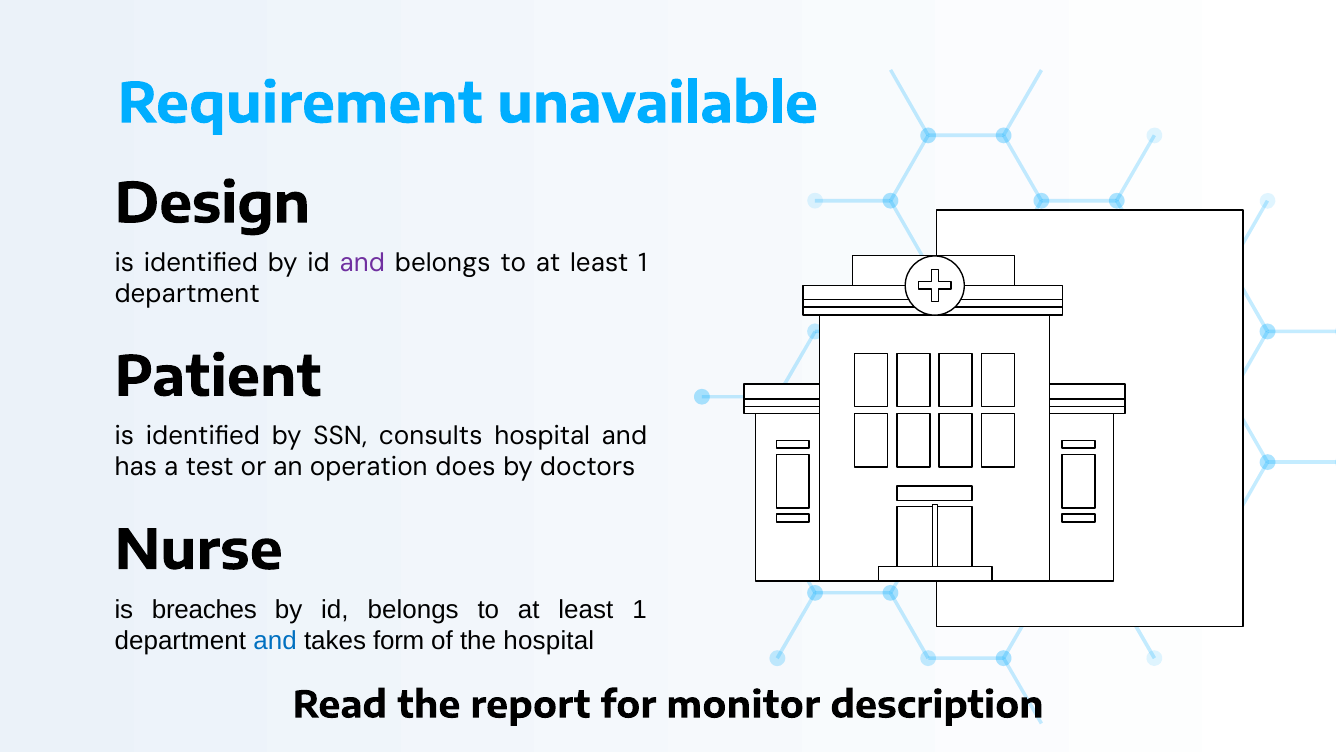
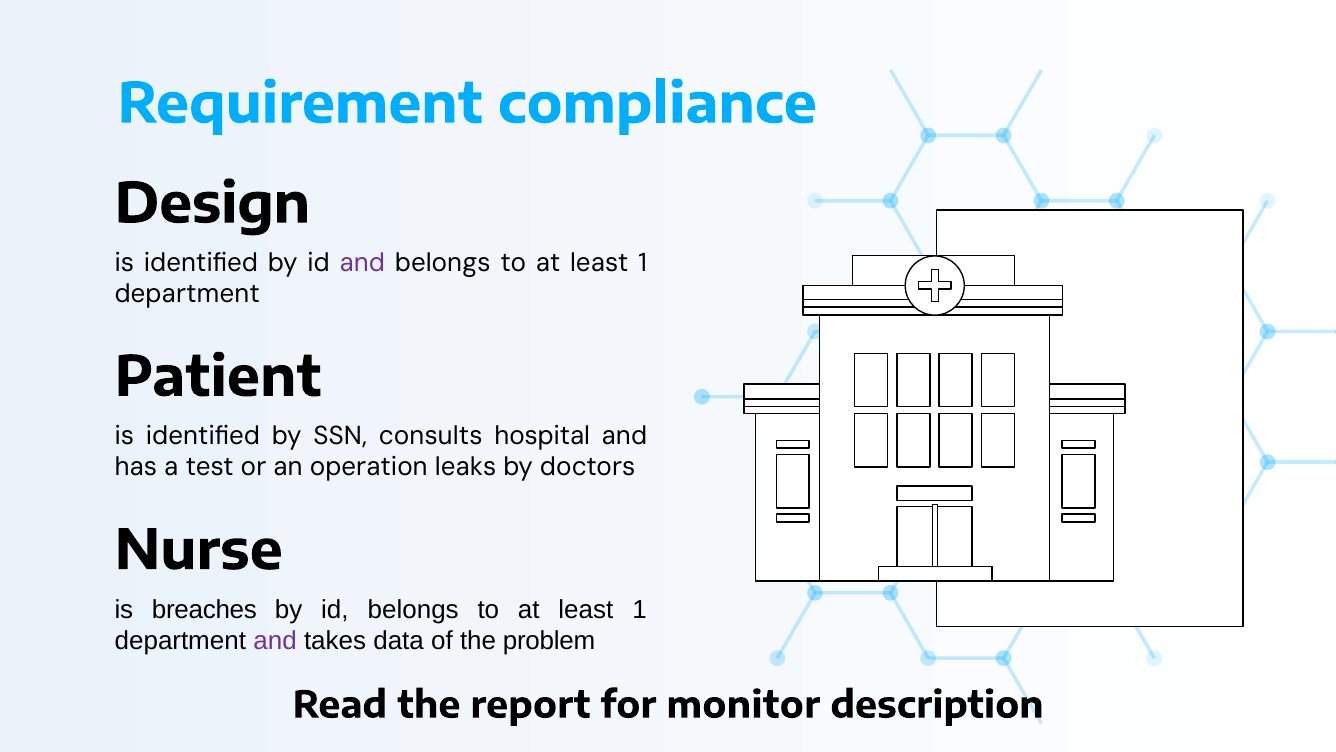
unavailable: unavailable -> compliance
does: does -> leaks
and at (275, 640) colour: blue -> purple
form: form -> data
the hospital: hospital -> problem
